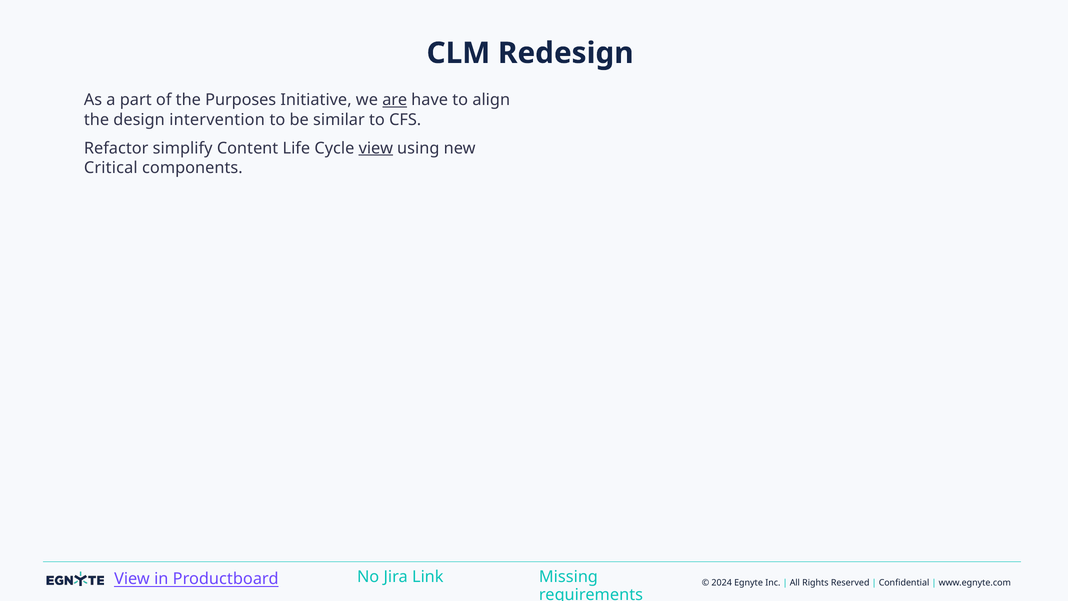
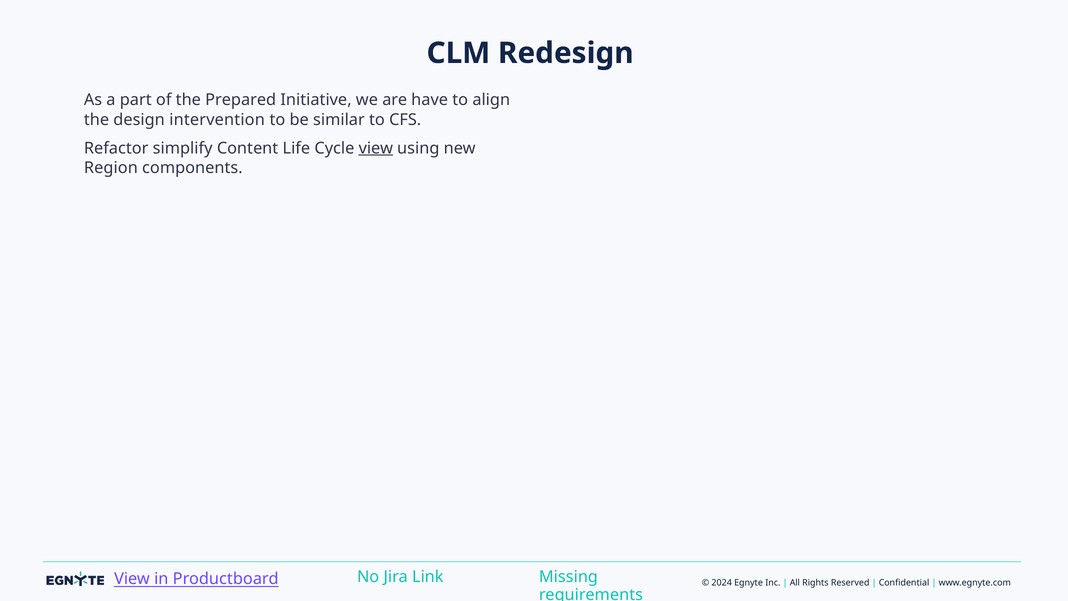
Purposes: Purposes -> Prepared
are underline: present -> none
Critical: Critical -> Region
